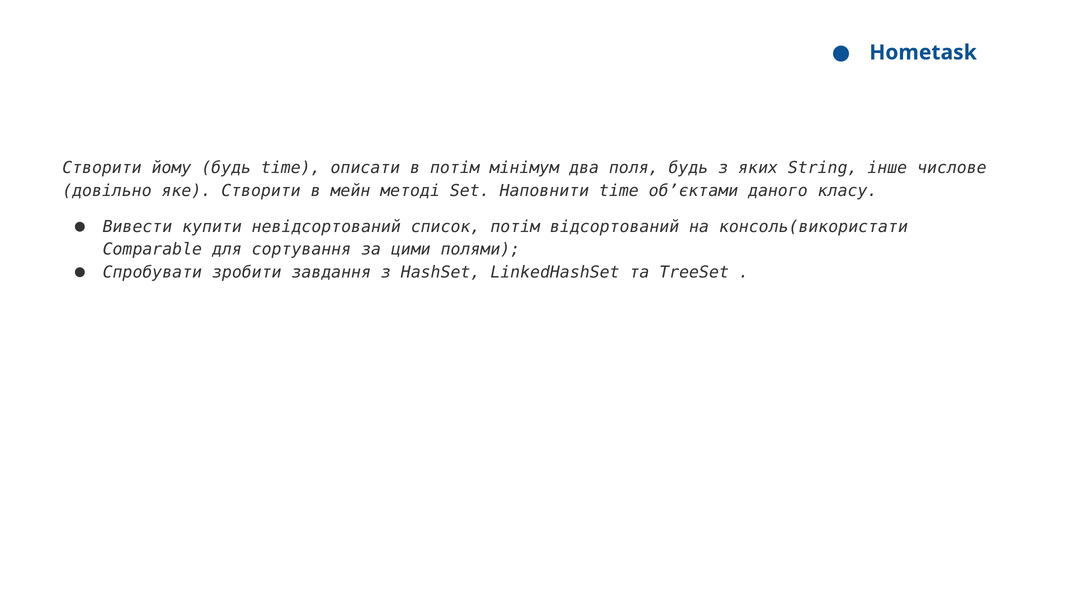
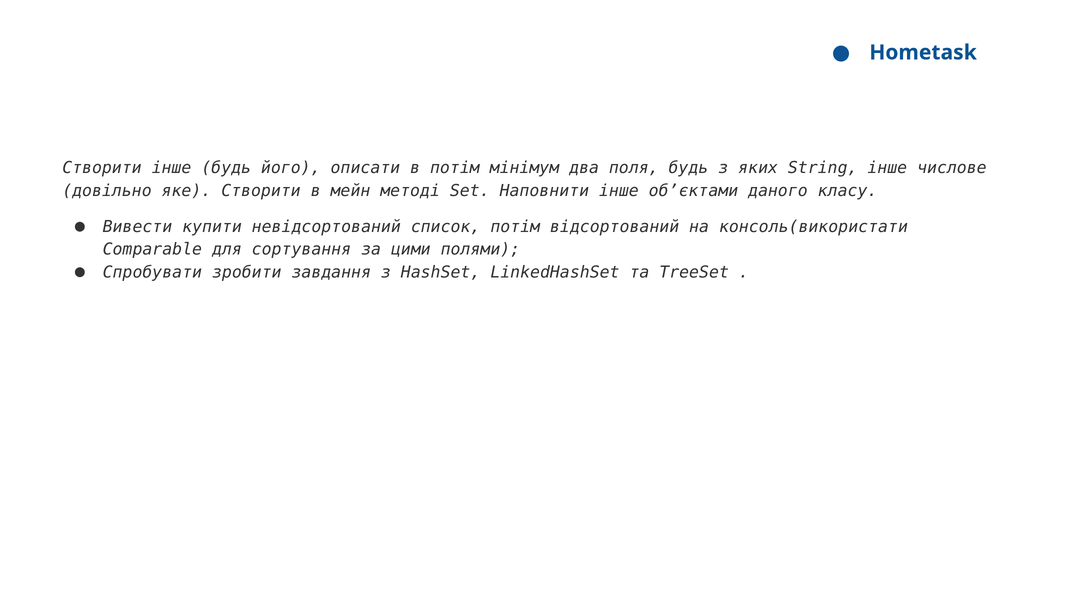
Створити йому: йому -> інше
будь time: time -> його
Наповнити time: time -> інше
